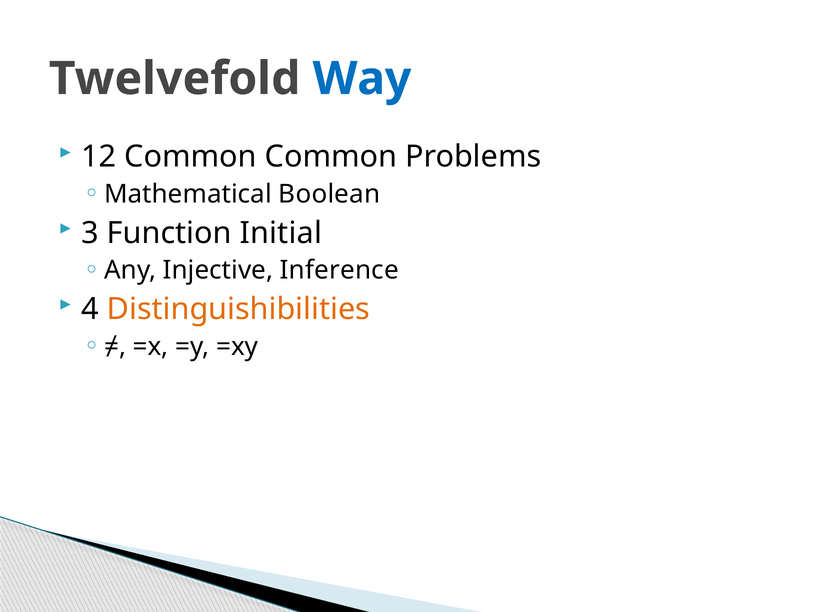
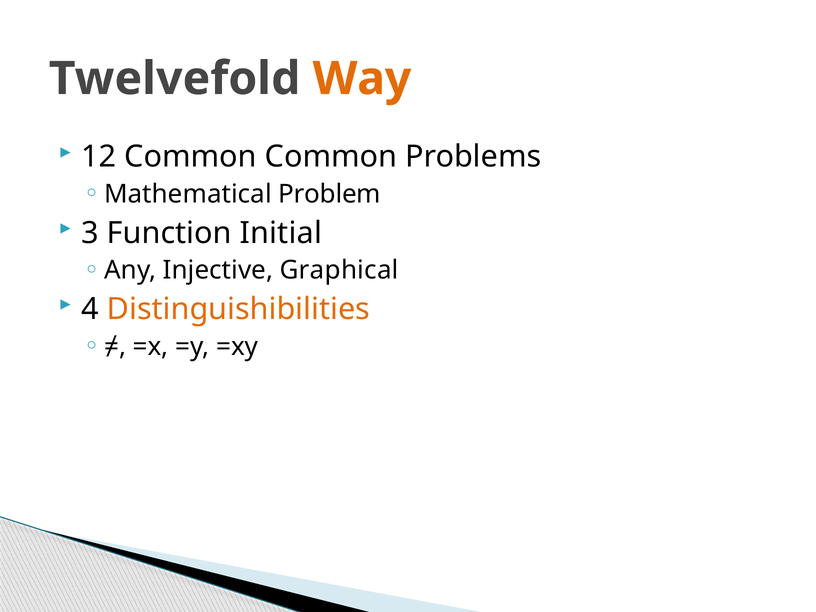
Way colour: blue -> orange
Boolean: Boolean -> Problem
Inference: Inference -> Graphical
